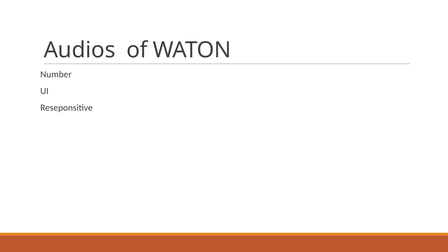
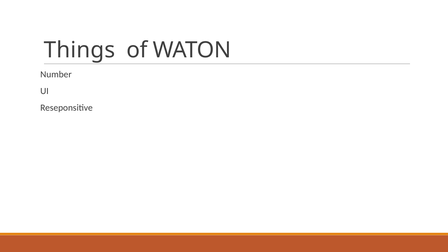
Audios: Audios -> Things
